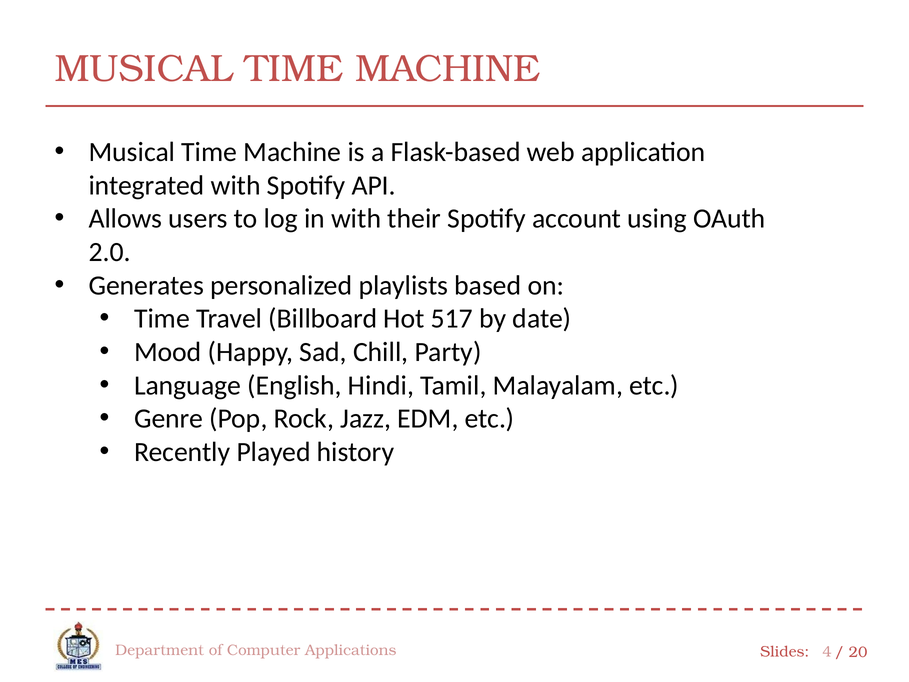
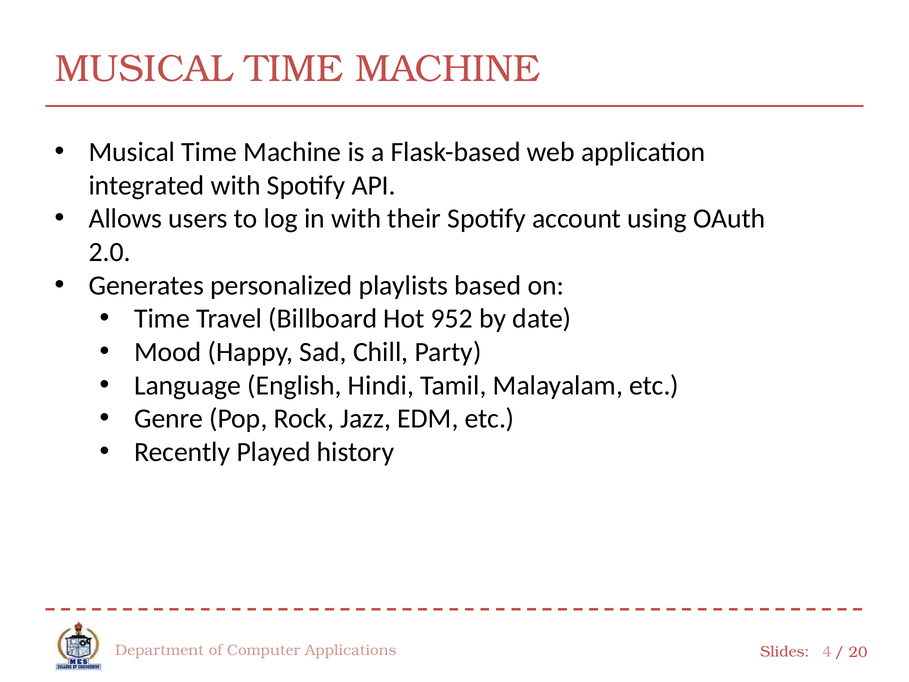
517: 517 -> 952
